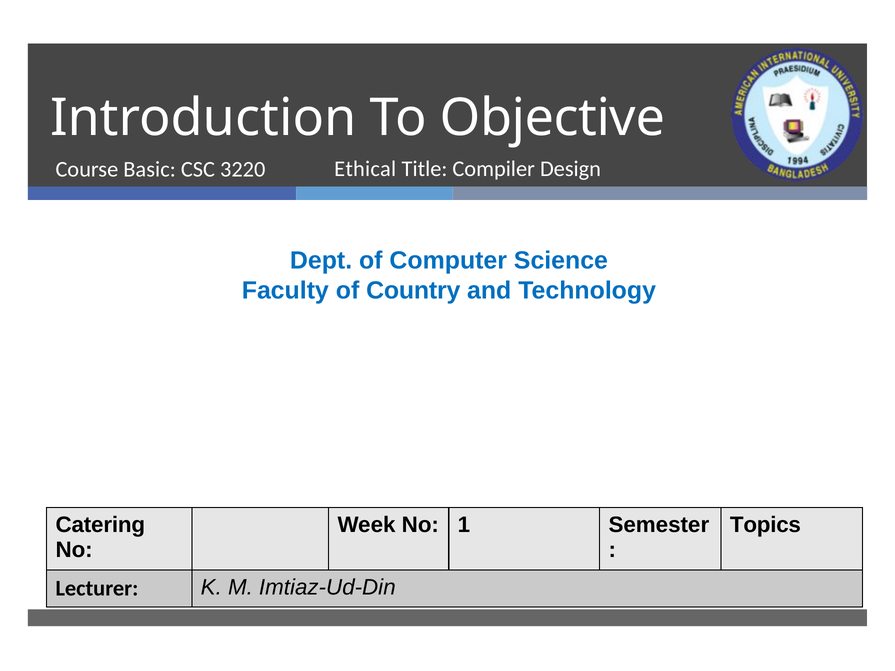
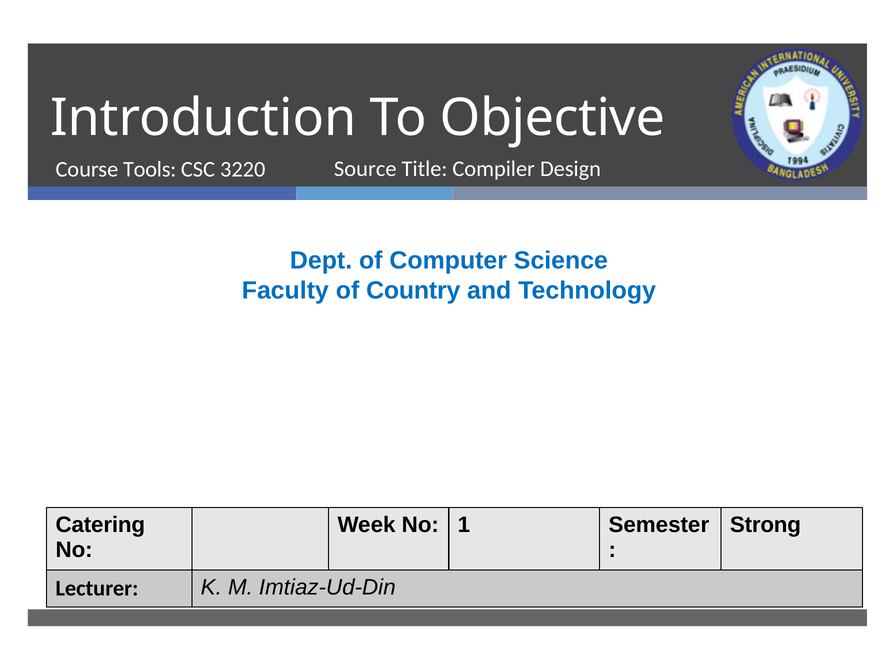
Ethical: Ethical -> Source
Basic: Basic -> Tools
Topics: Topics -> Strong
